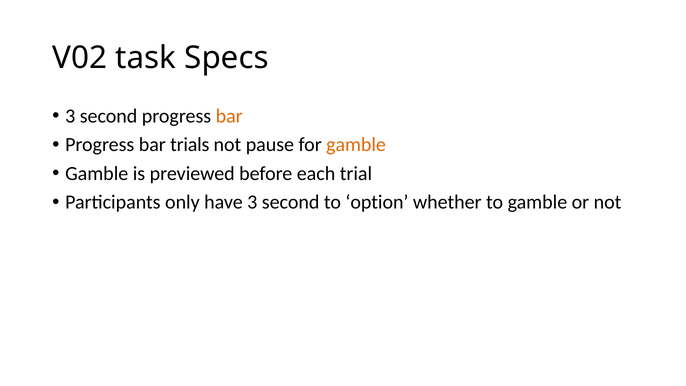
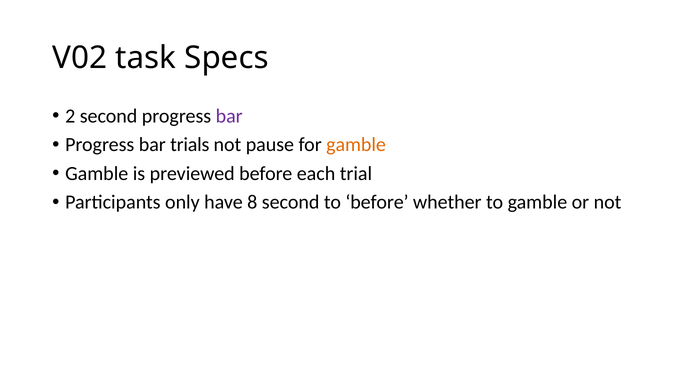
3 at (70, 116): 3 -> 2
bar at (229, 116) colour: orange -> purple
have 3: 3 -> 8
to option: option -> before
